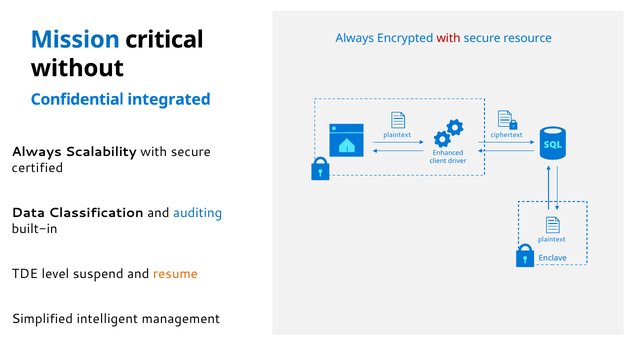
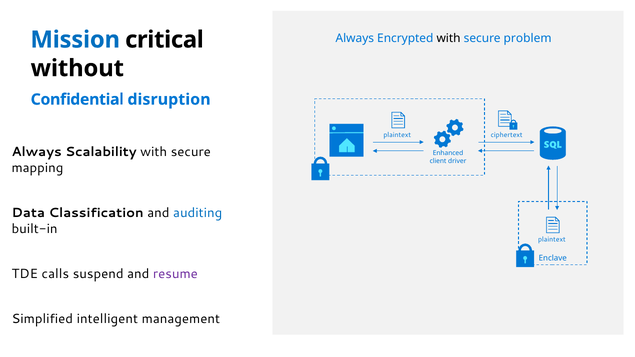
with at (449, 38) colour: red -> black
resource: resource -> problem
integrated: integrated -> disruption
certified: certified -> mapping
level: level -> calls
resume colour: orange -> purple
